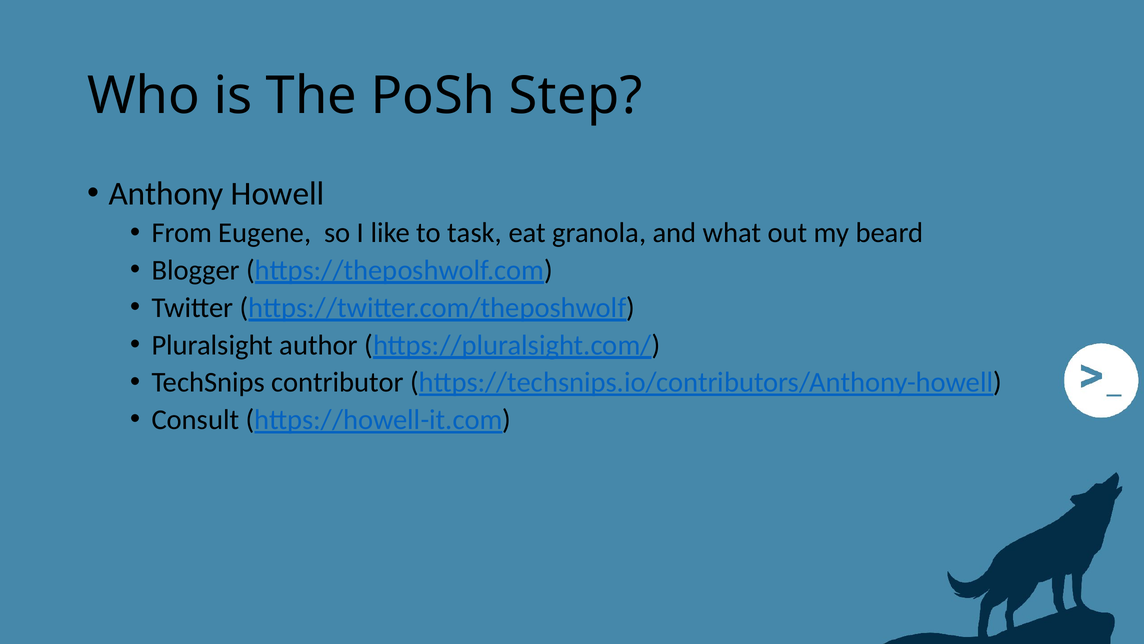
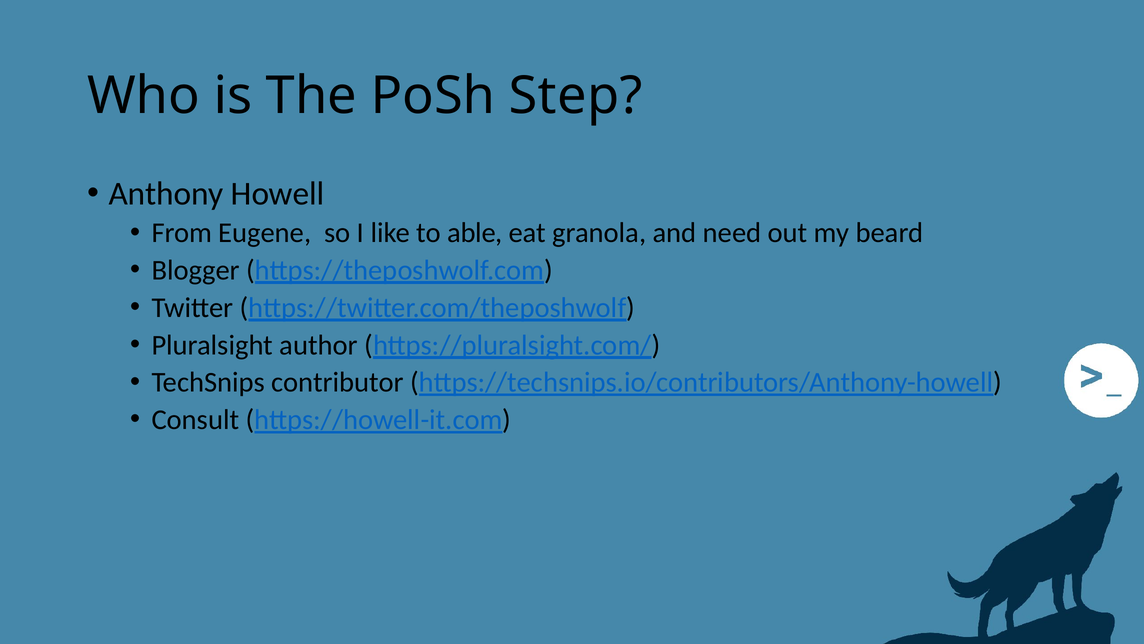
task: task -> able
what: what -> need
